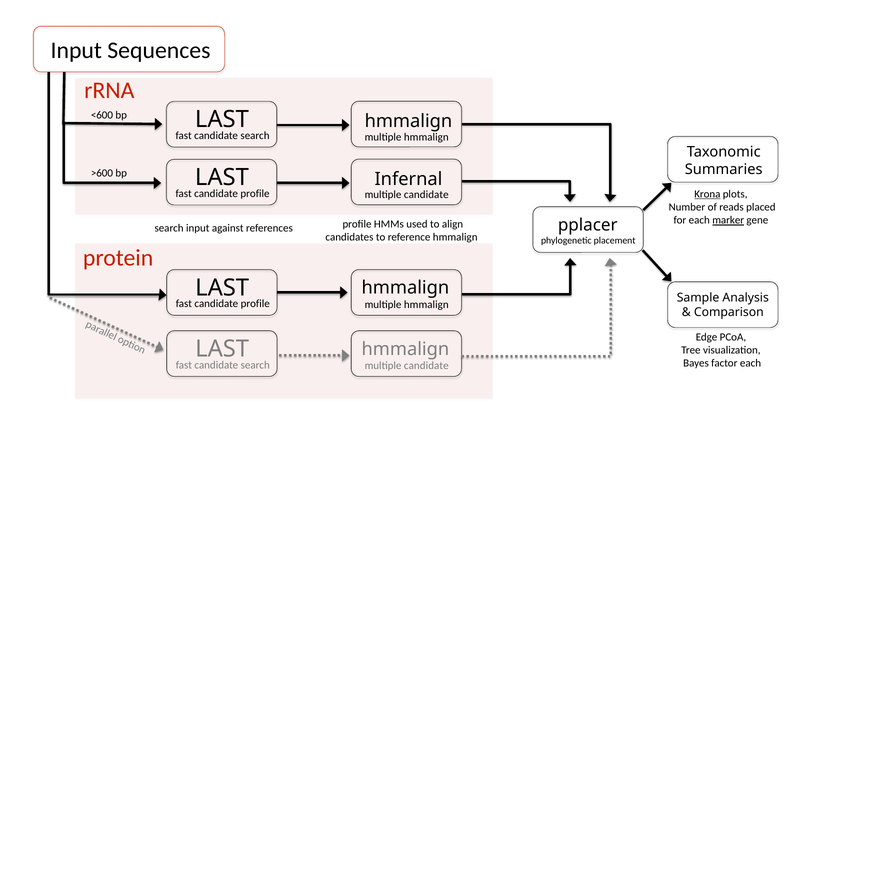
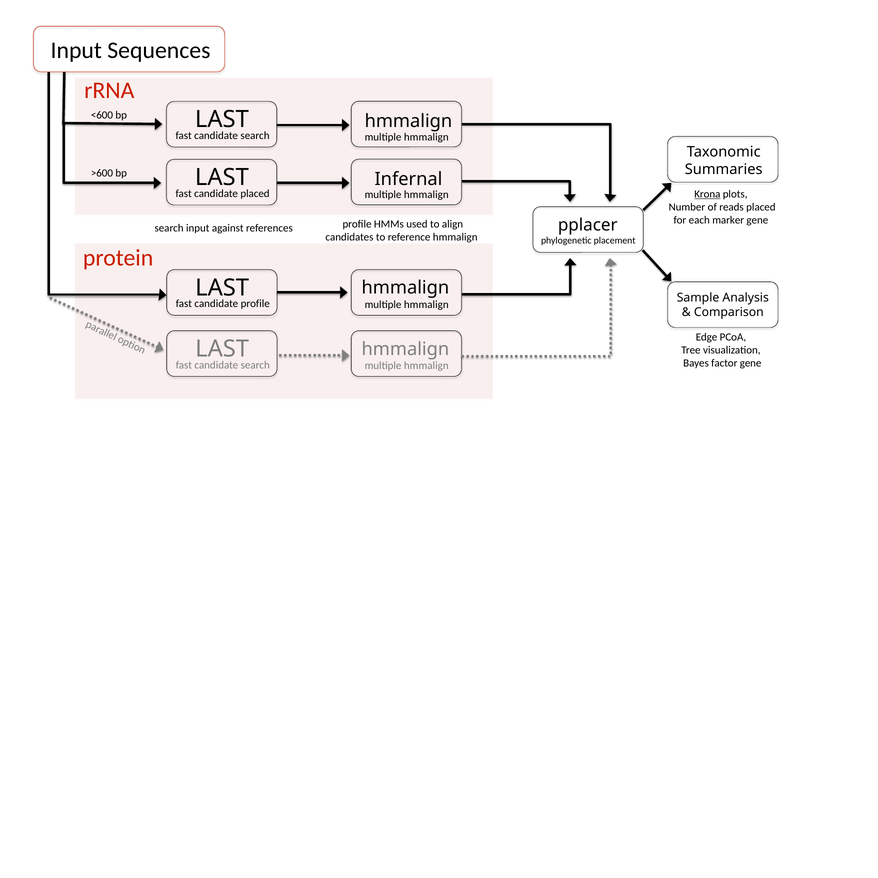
profile at (255, 193): profile -> placed
candidate at (426, 195): candidate -> hmmalign
marker underline: present -> none
factor each: each -> gene
candidate at (426, 366): candidate -> hmmalign
